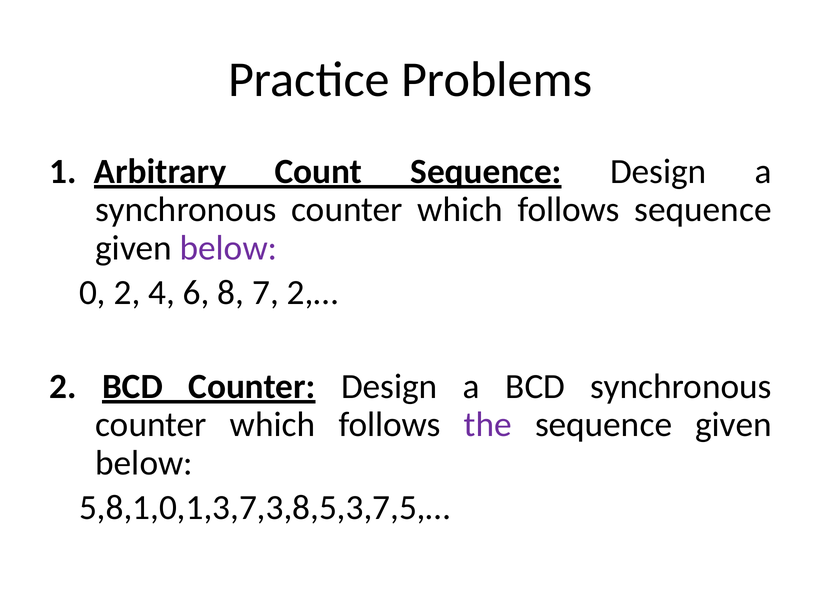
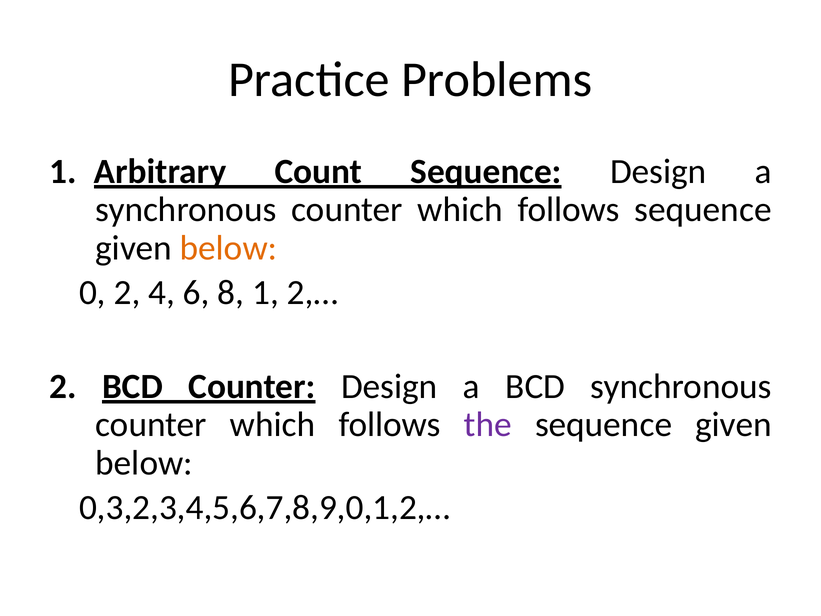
below at (228, 248) colour: purple -> orange
8 7: 7 -> 1
5,8,1,0,1,3,7,3,8,5,3,7,5,…: 5,8,1,0,1,3,7,3,8,5,3,7,5,… -> 0,3,2,3,4,5,6,7,8,9,0,1,2,…
